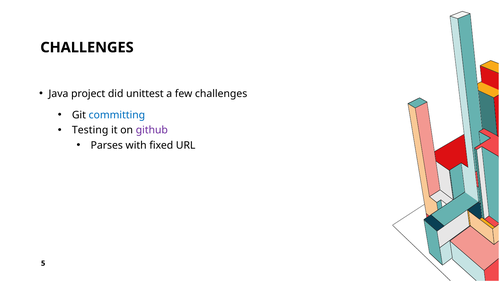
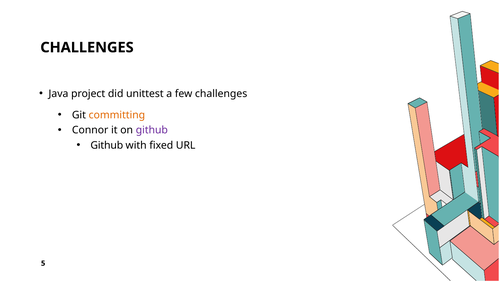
committing colour: blue -> orange
Testing: Testing -> Connor
Parses at (107, 145): Parses -> Github
